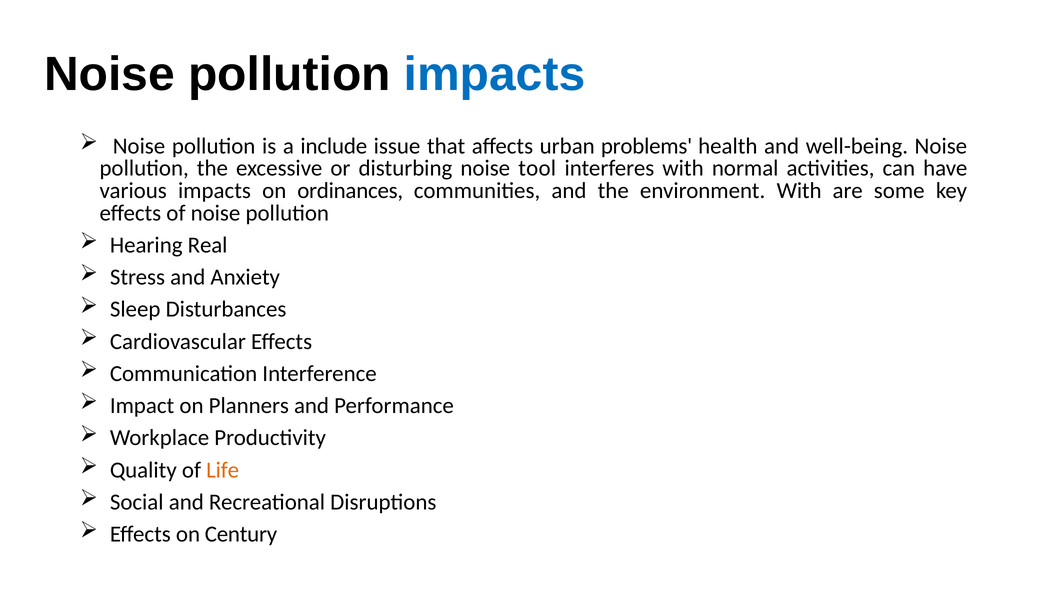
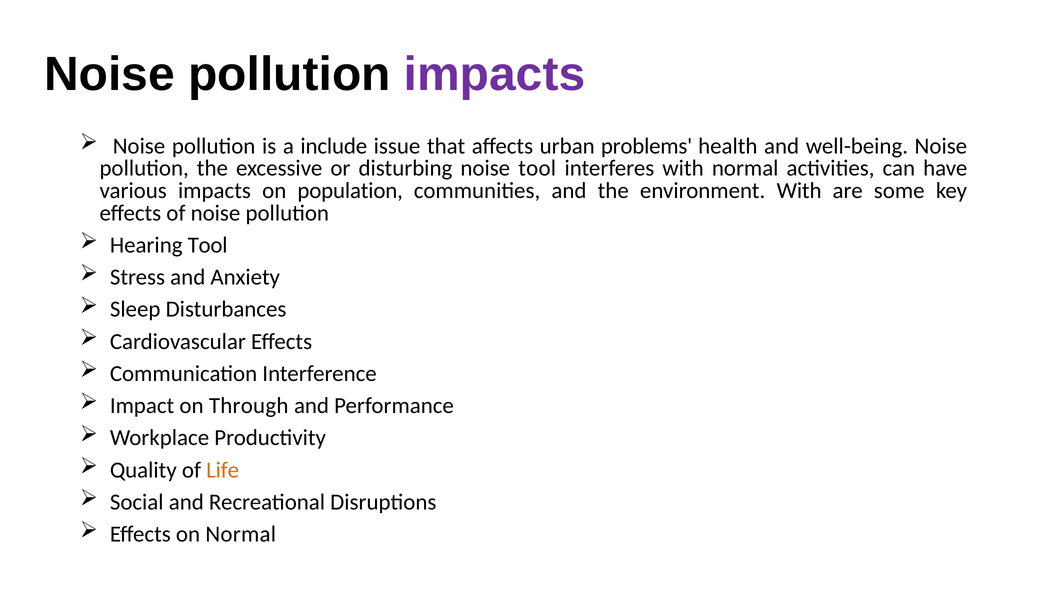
impacts at (495, 75) colour: blue -> purple
ordinances: ordinances -> population
Hearing Real: Real -> Tool
Planners: Planners -> Through
on Century: Century -> Normal
